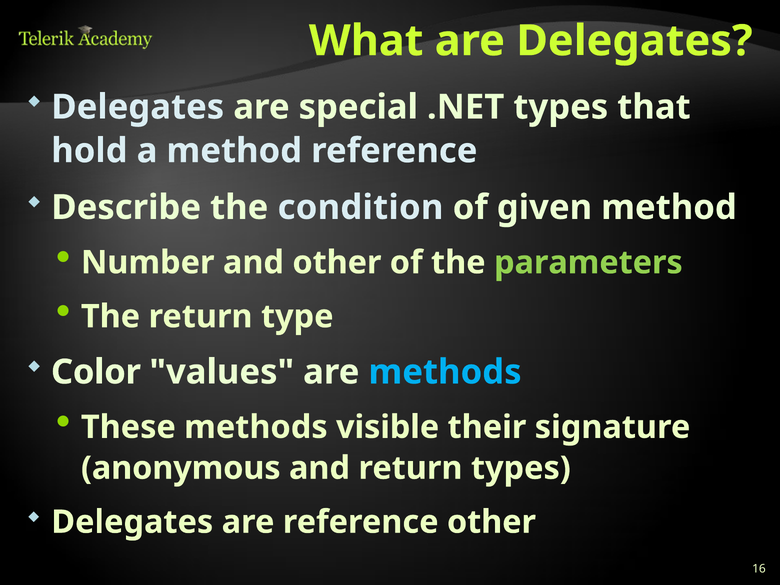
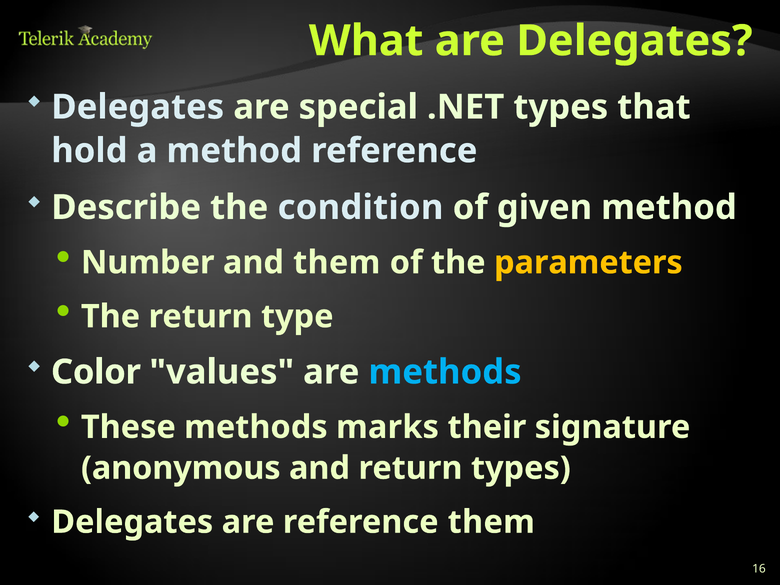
and other: other -> them
parameters colour: light green -> yellow
visible: visible -> marks
reference other: other -> them
